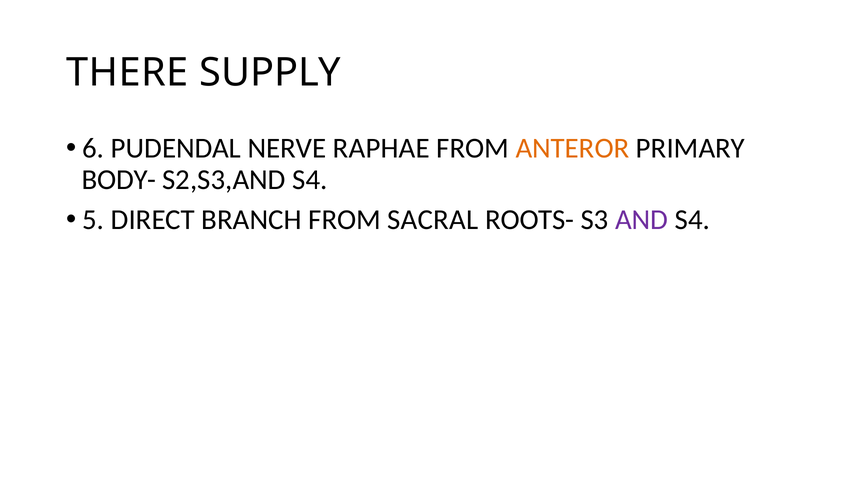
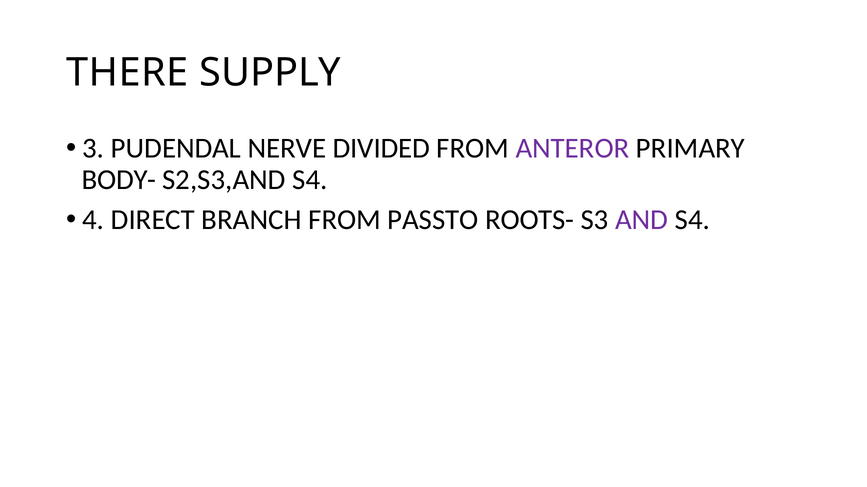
6: 6 -> 3
RAPHAE: RAPHAE -> DIVIDED
ANTEROR colour: orange -> purple
5: 5 -> 4
SACRAL: SACRAL -> PASSTO
